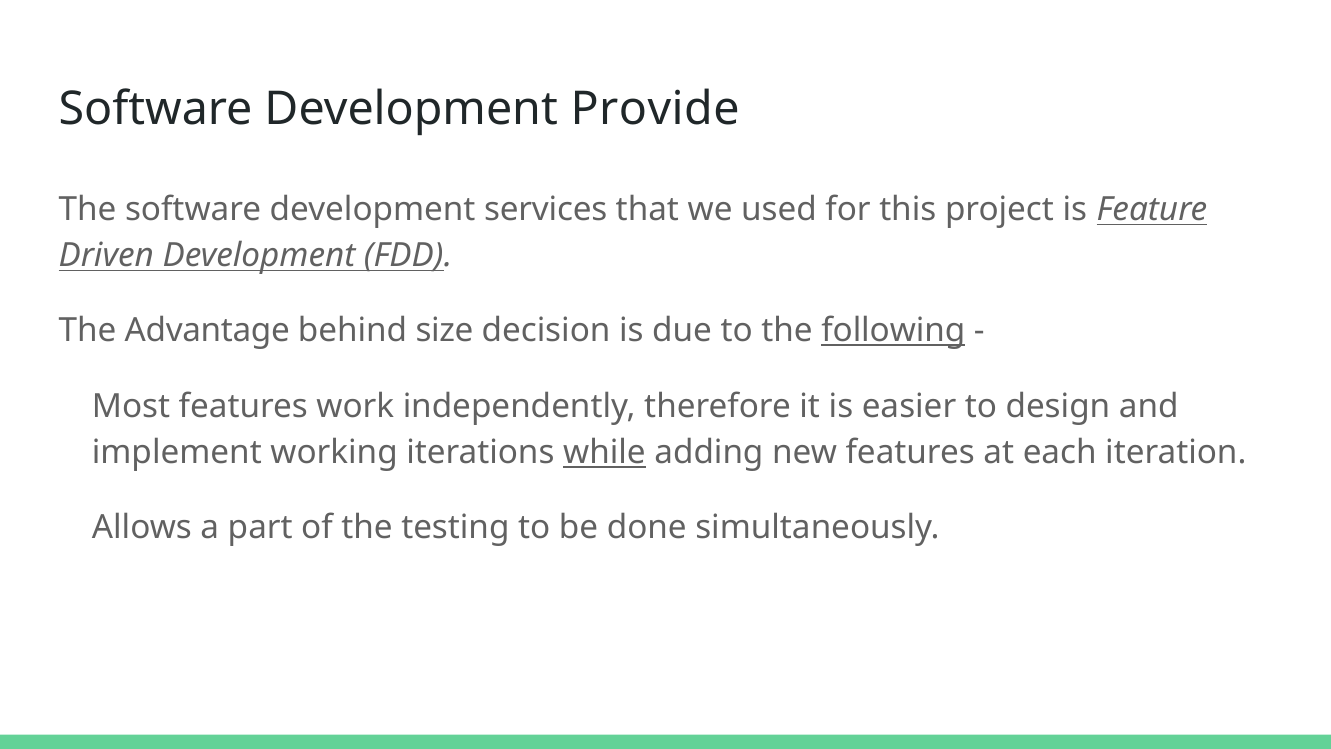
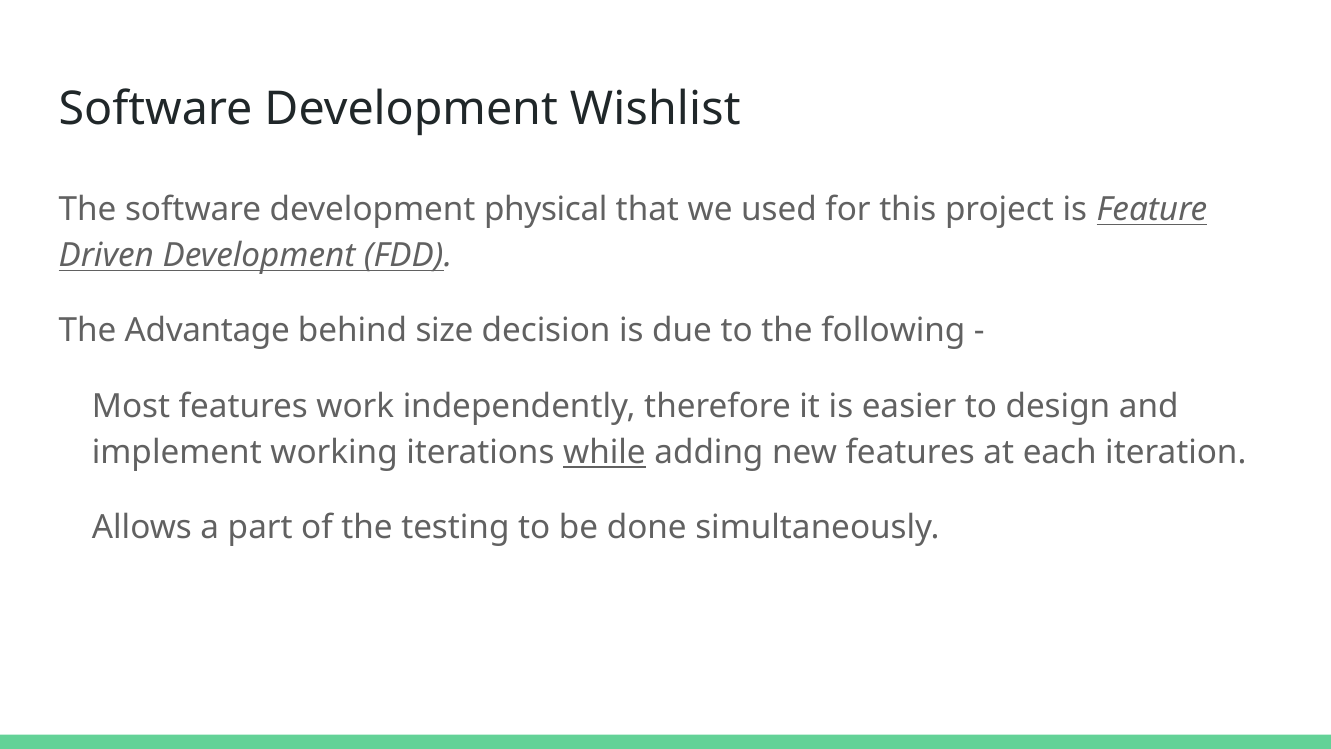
Provide: Provide -> Wishlist
services: services -> physical
following underline: present -> none
